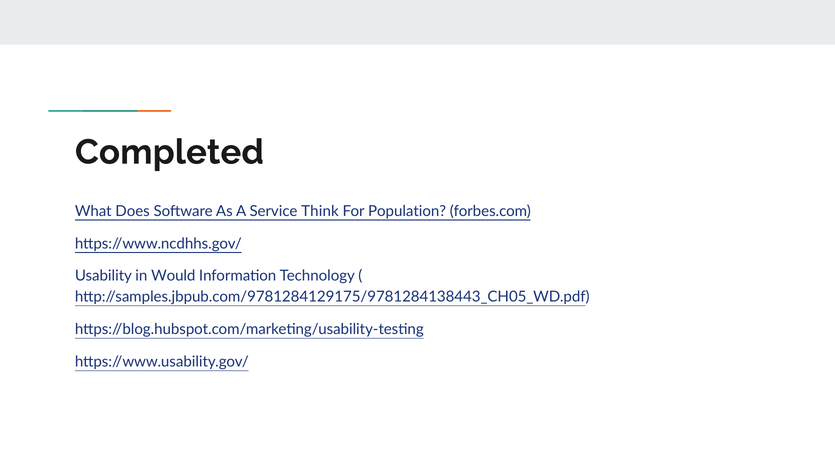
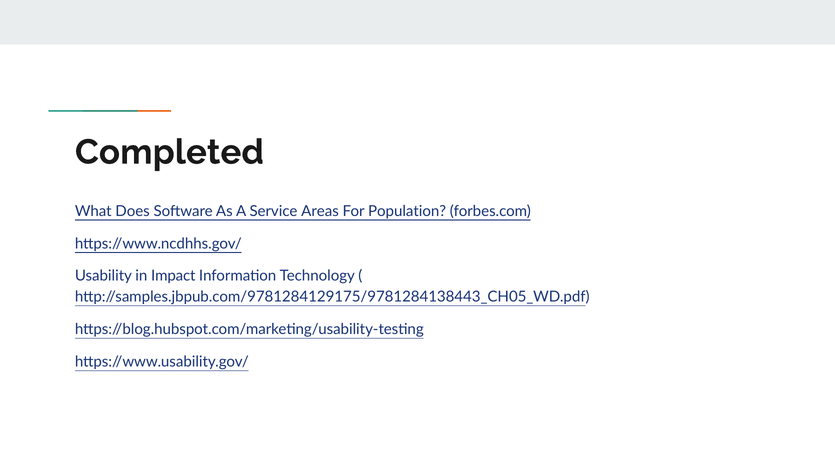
Think: Think -> Areas
Would: Would -> Impact
